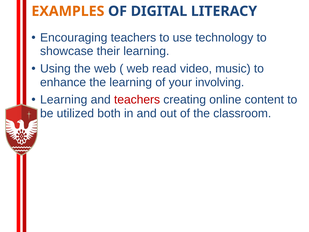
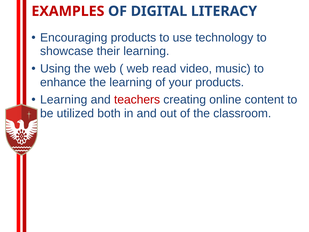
EXAMPLES colour: orange -> red
Encouraging teachers: teachers -> products
your involving: involving -> products
